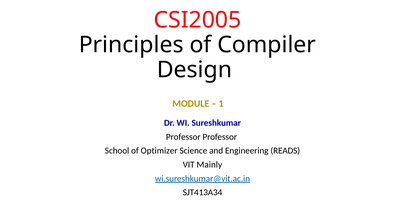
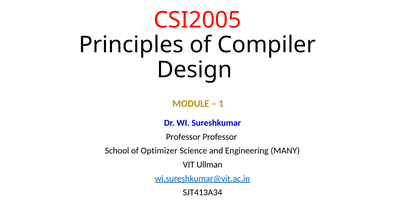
READS: READS -> MANY
Mainly: Mainly -> Ullman
